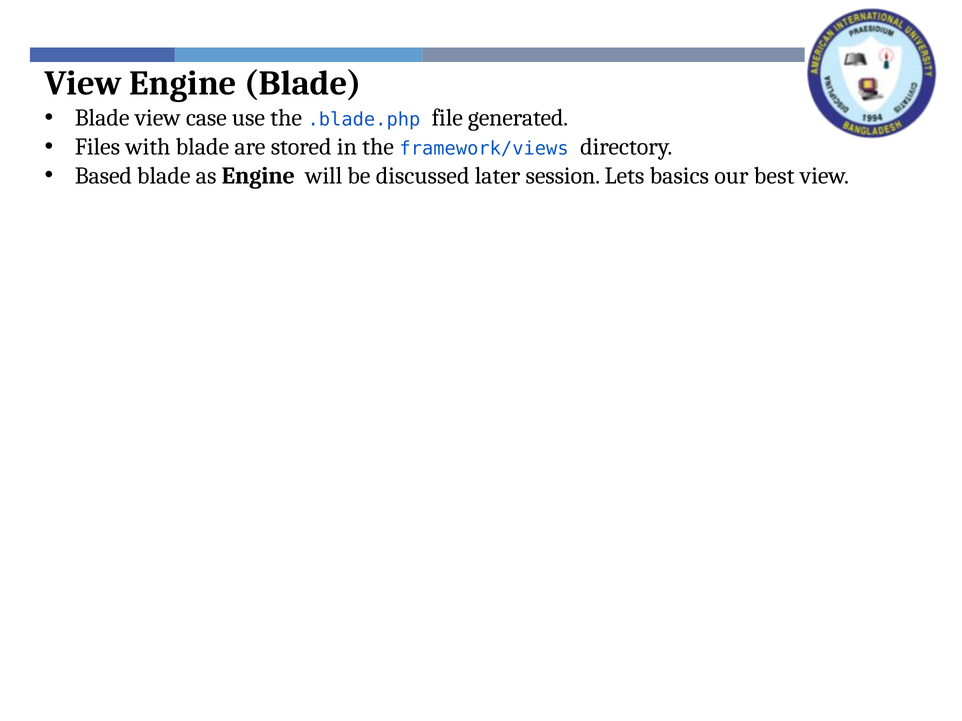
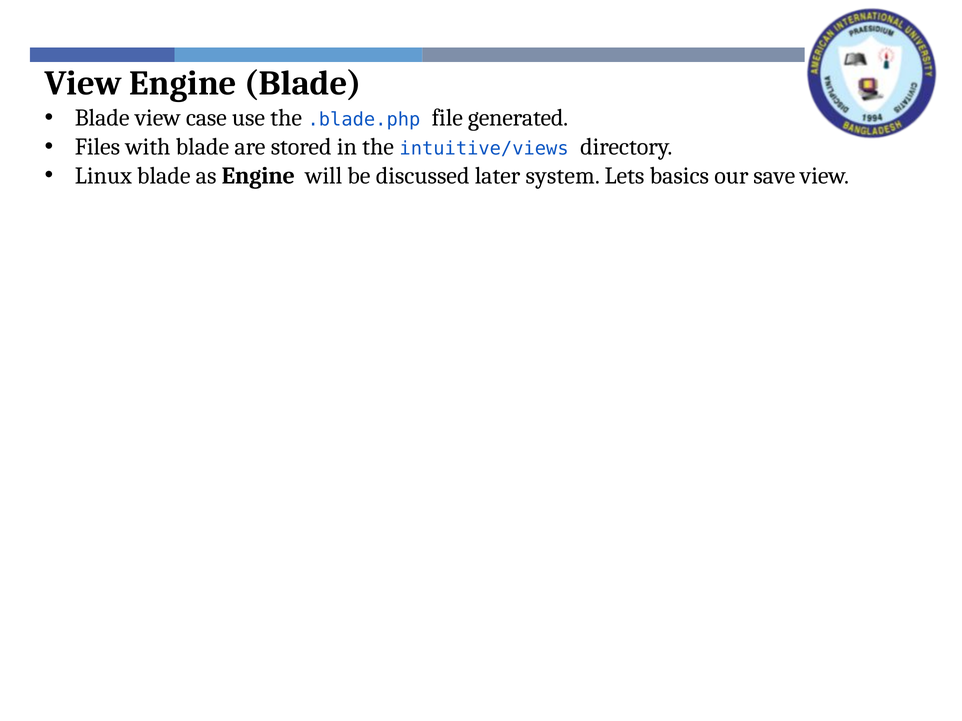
framework/views: framework/views -> intuitive/views
Based: Based -> Linux
session: session -> system
best: best -> save
